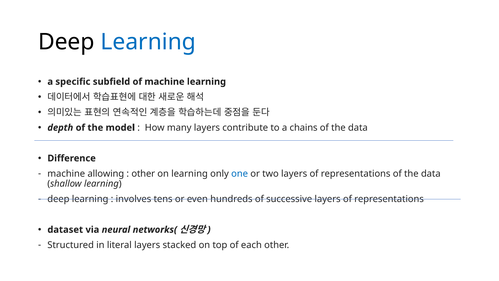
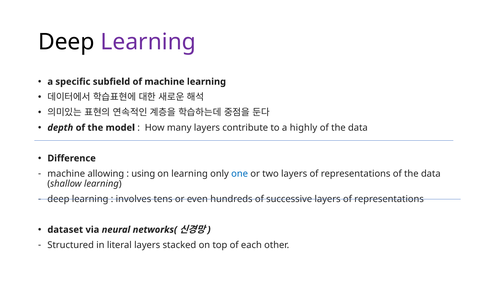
Learning at (148, 42) colour: blue -> purple
chains: chains -> highly
other at (143, 173): other -> using
